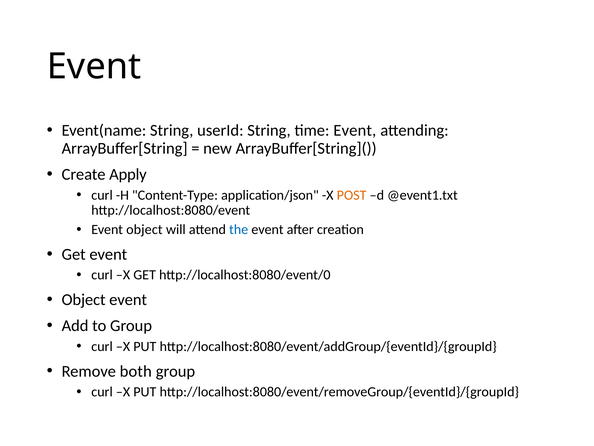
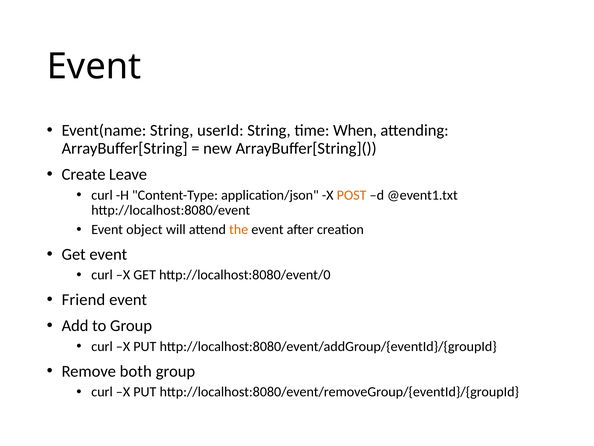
time Event: Event -> When
Apply: Apply -> Leave
the colour: blue -> orange
Object at (84, 299): Object -> Friend
